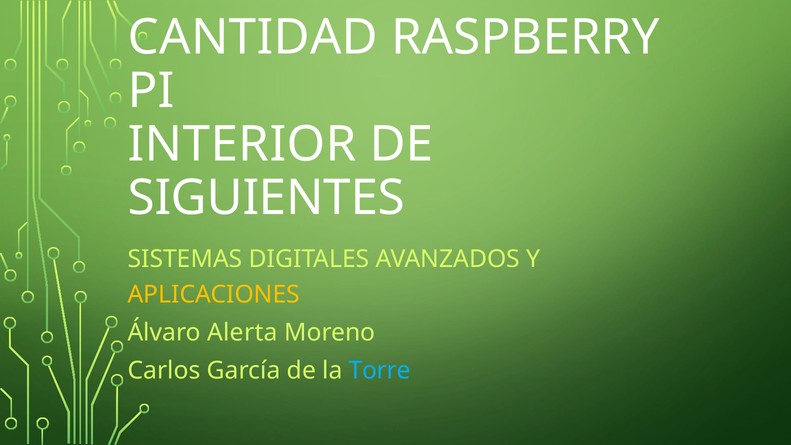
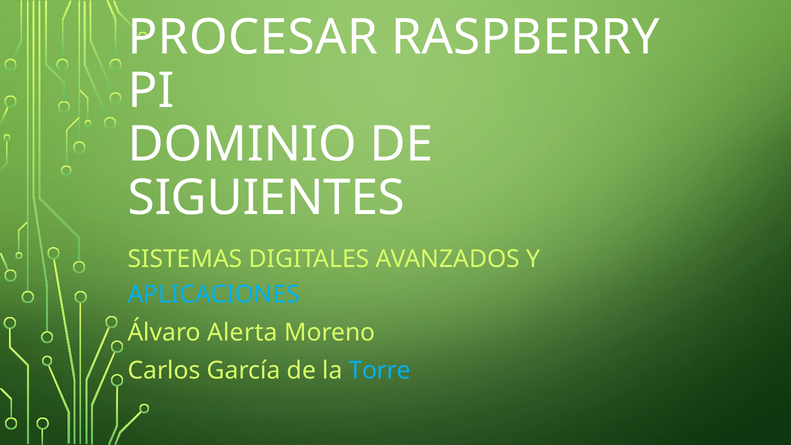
CANTIDAD: CANTIDAD -> PROCESAR
INTERIOR: INTERIOR -> DOMINIO
APLICACIONES colour: yellow -> light blue
